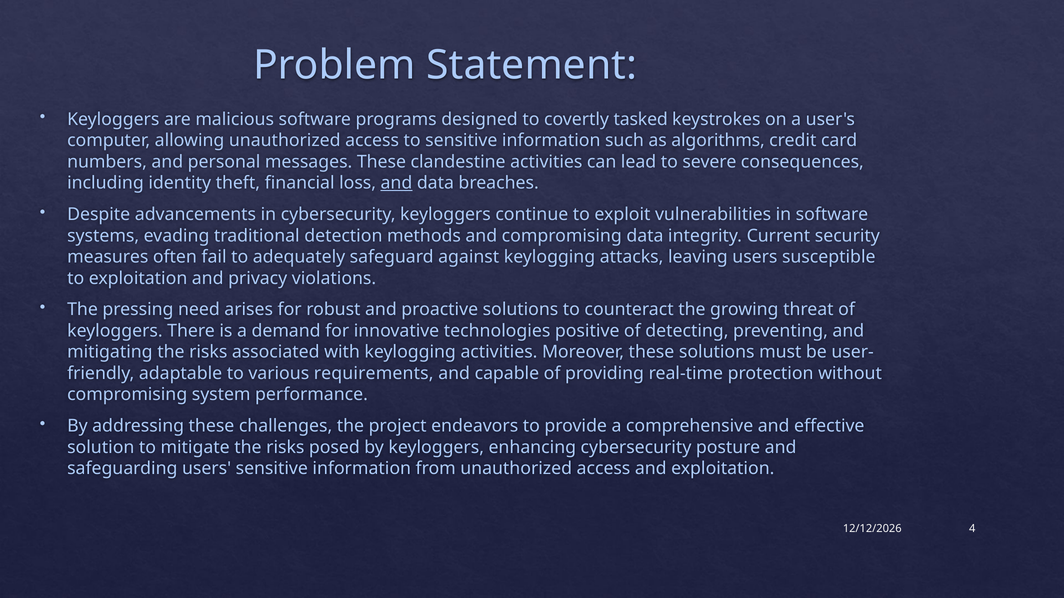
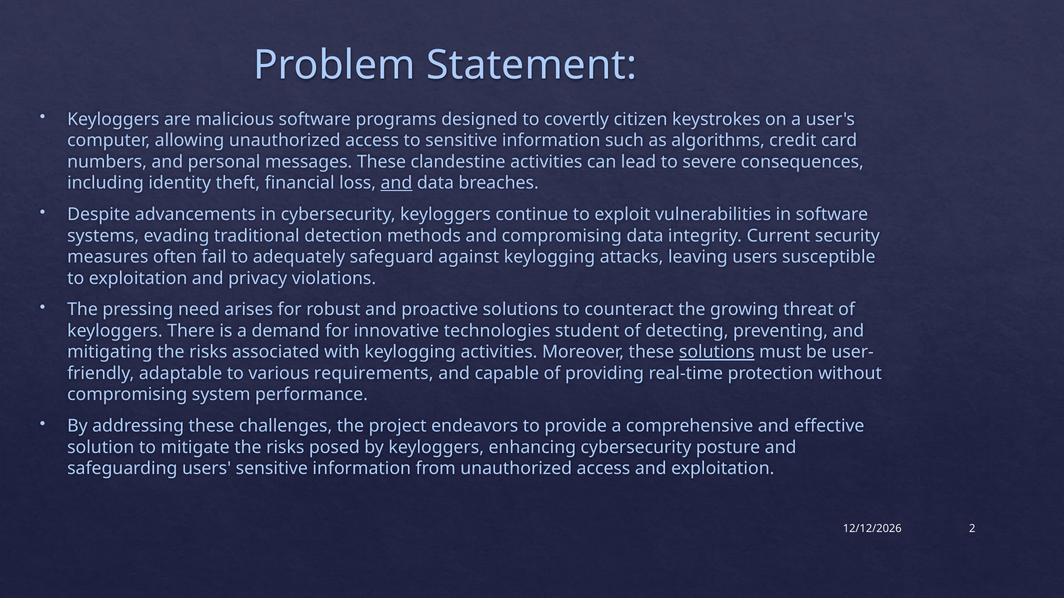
tasked: tasked -> citizen
positive: positive -> student
solutions at (717, 352) underline: none -> present
4: 4 -> 2
